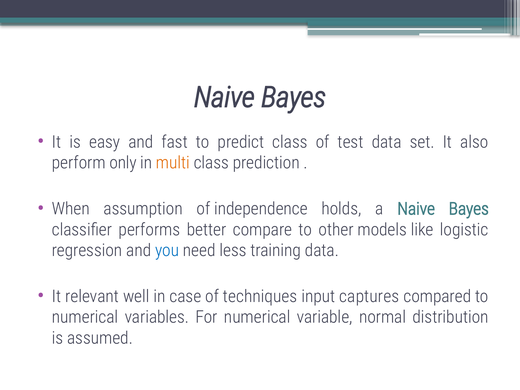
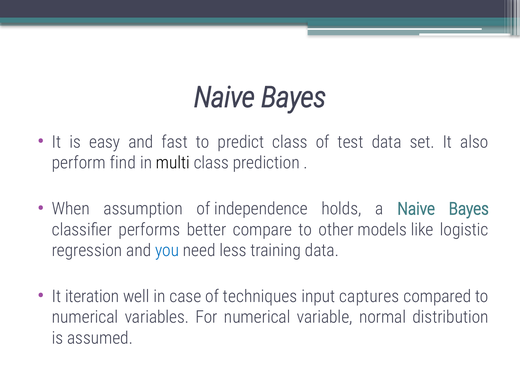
only: only -> find
multi colour: orange -> black
relevant: relevant -> iteration
